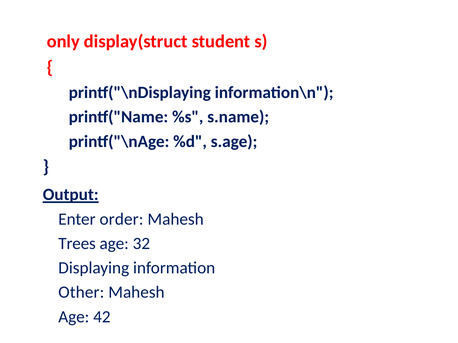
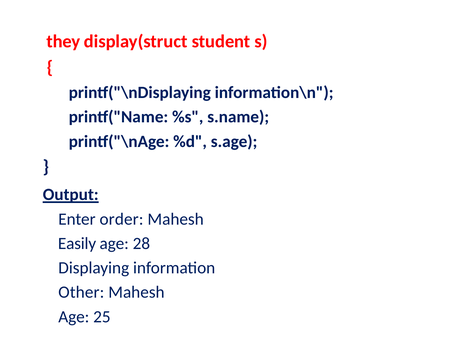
only: only -> they
Trees: Trees -> Easily
32: 32 -> 28
42: 42 -> 25
